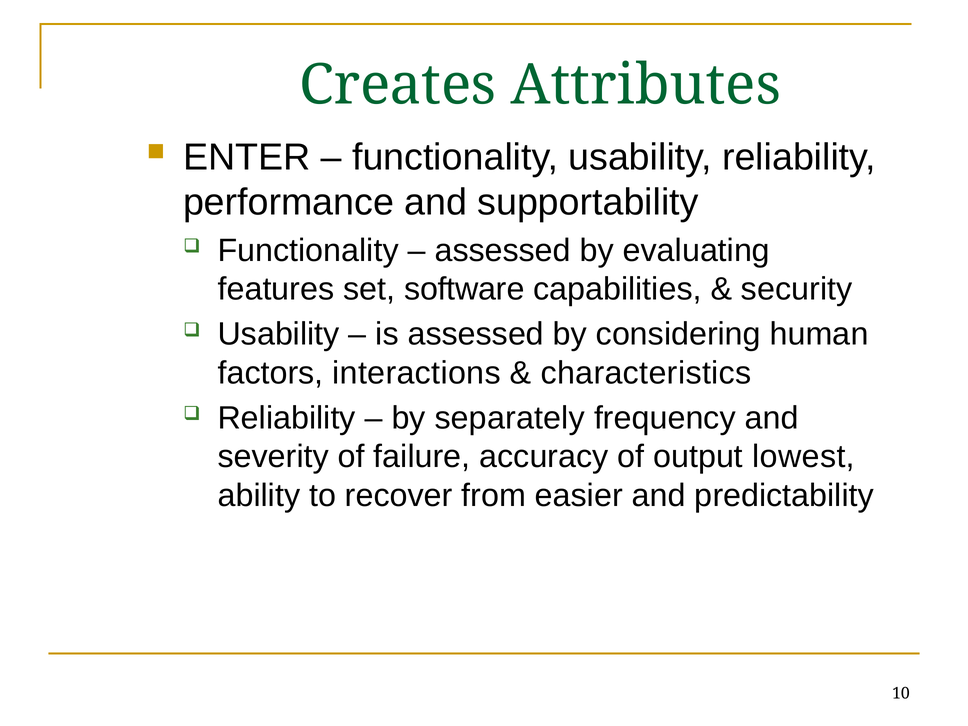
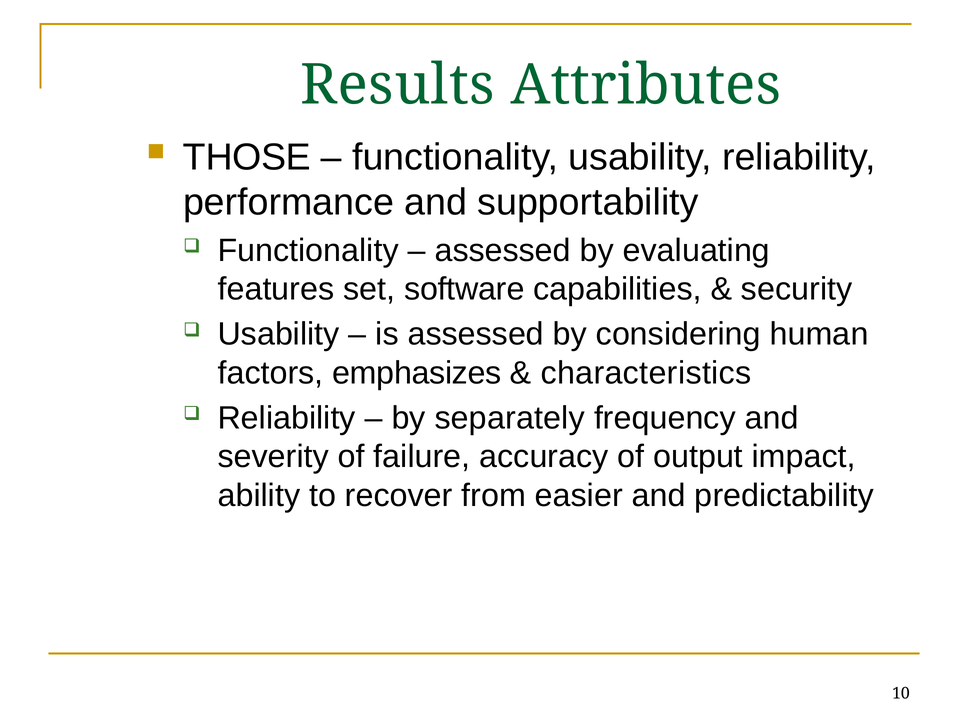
Creates: Creates -> Results
ENTER: ENTER -> THOSE
interactions: interactions -> emphasizes
lowest: lowest -> impact
